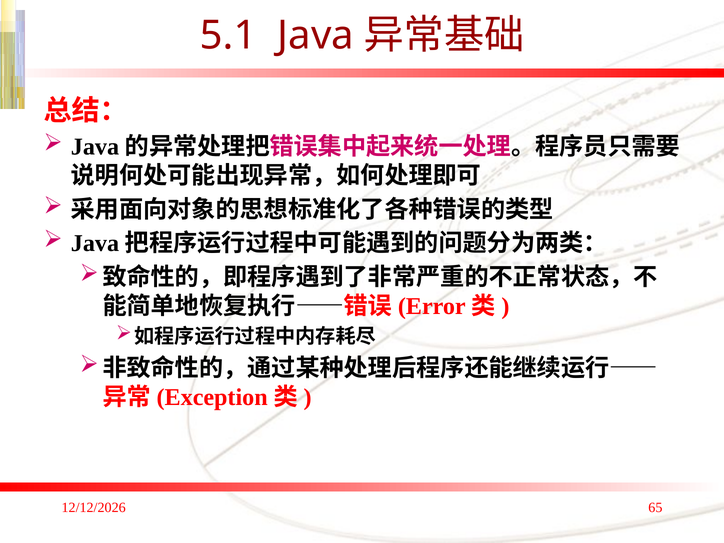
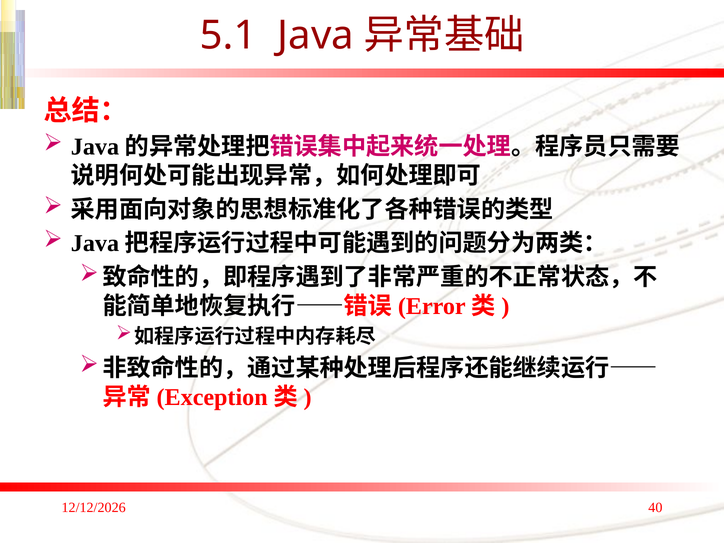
65: 65 -> 40
